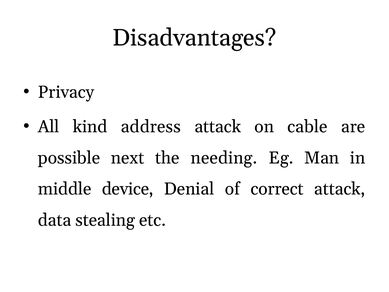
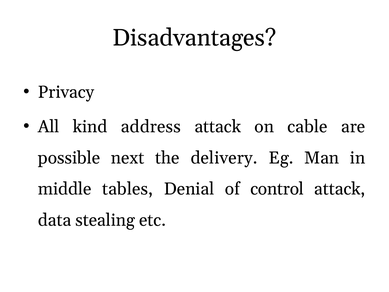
needing: needing -> delivery
device: device -> tables
correct: correct -> control
